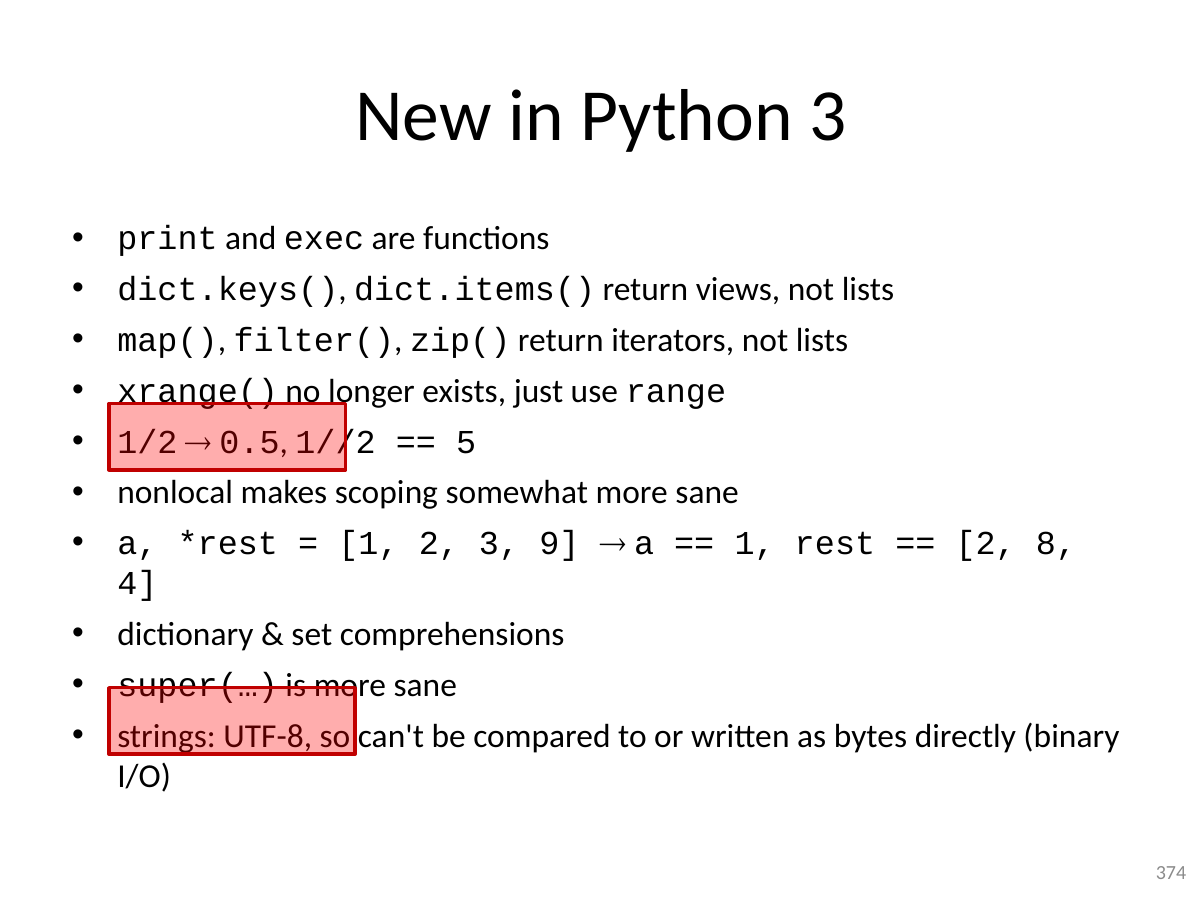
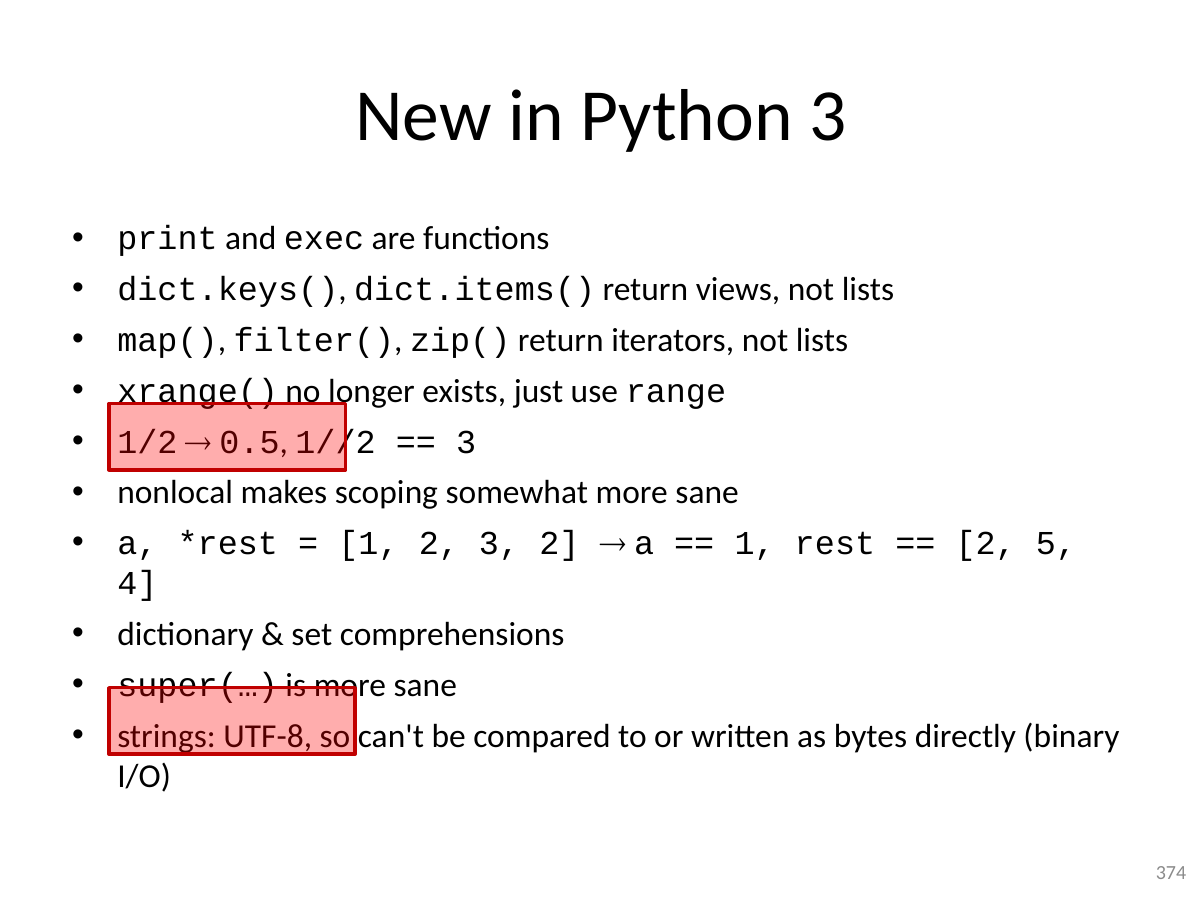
5 at (466, 442): 5 -> 3
3 9: 9 -> 2
8: 8 -> 5
